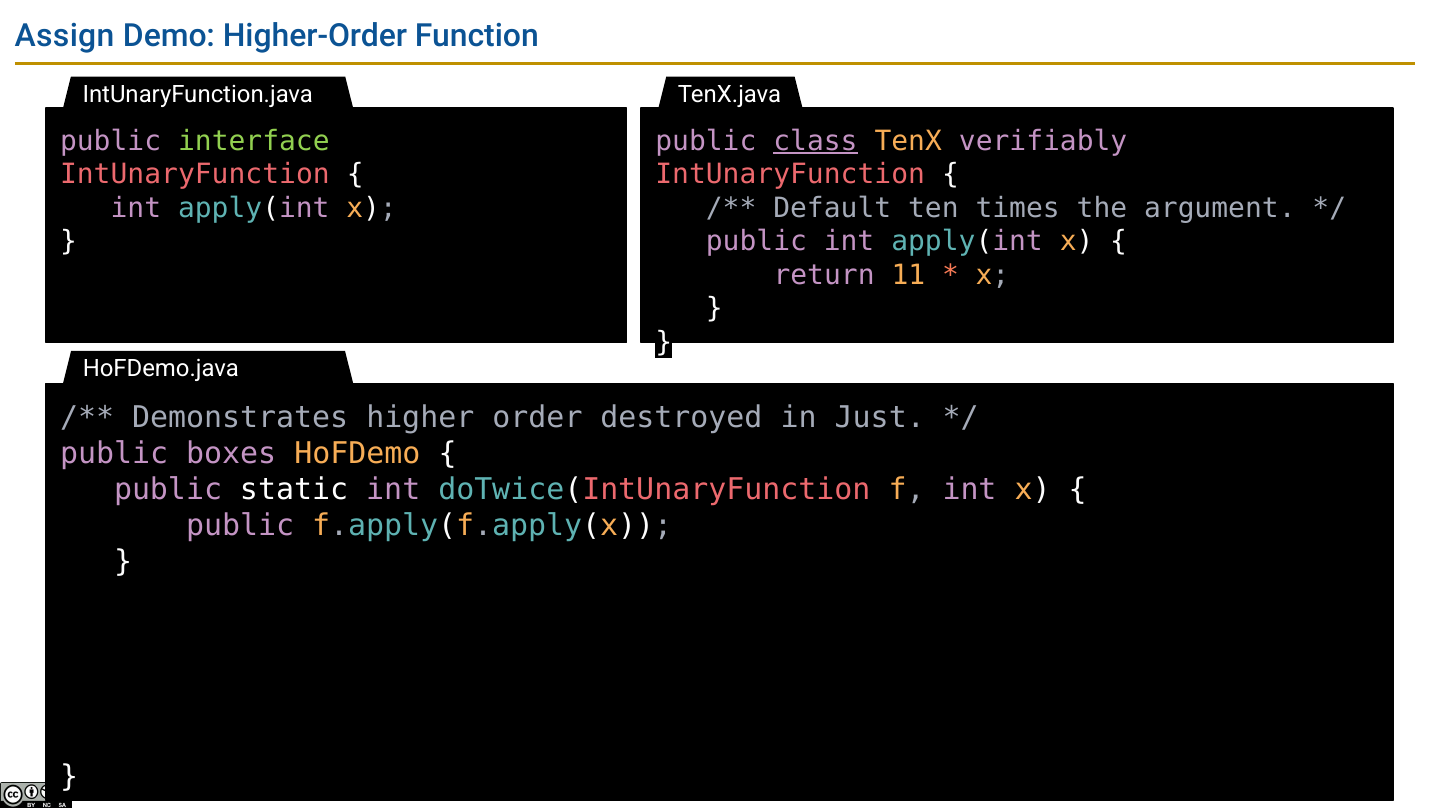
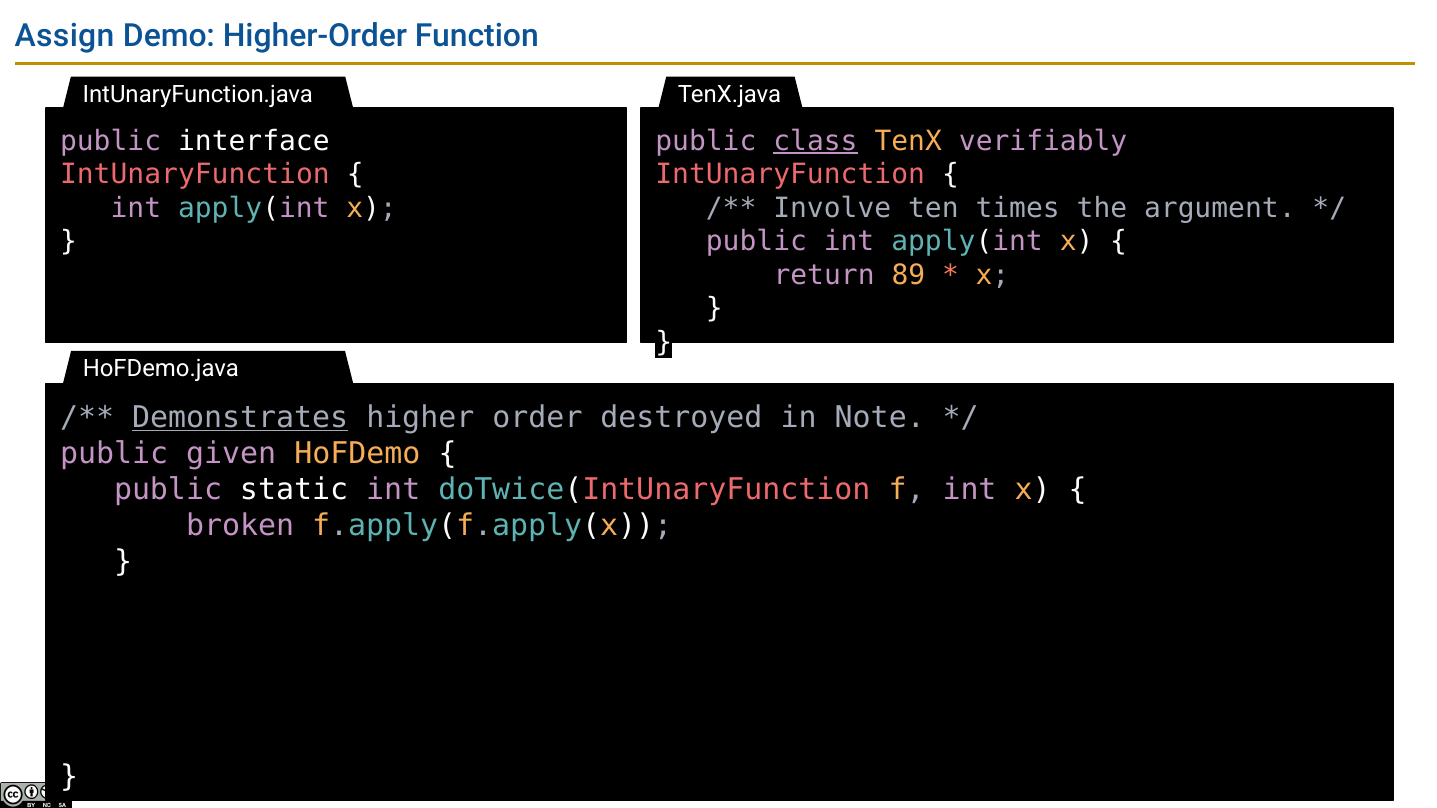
interface colour: light green -> white
Default: Default -> Involve
11: 11 -> 89
Demonstrates underline: none -> present
Just: Just -> Note
boxes: boxes -> given
public at (240, 526): public -> broken
